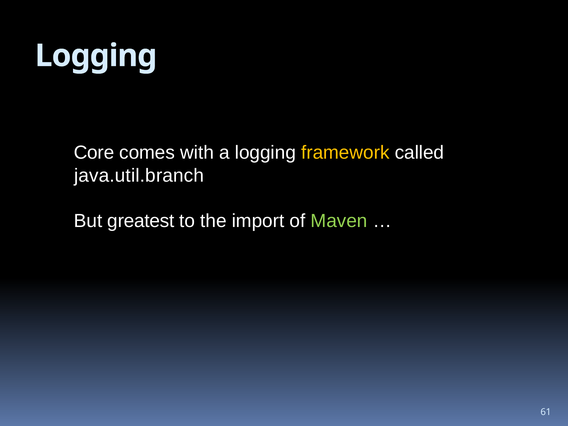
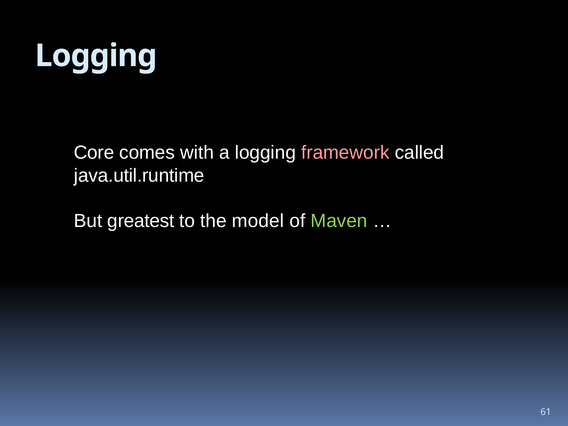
framework colour: yellow -> pink
java.util.branch: java.util.branch -> java.util.runtime
import: import -> model
